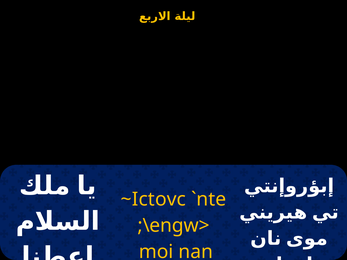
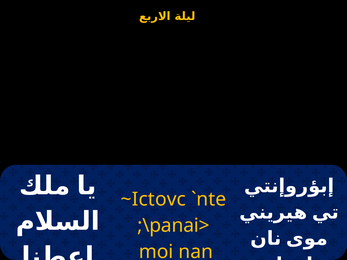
;\engw>: ;\engw> -> ;\panai>
